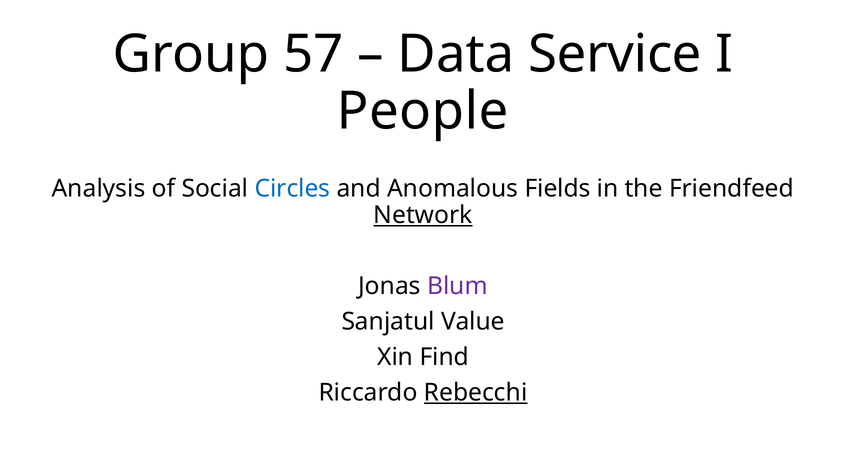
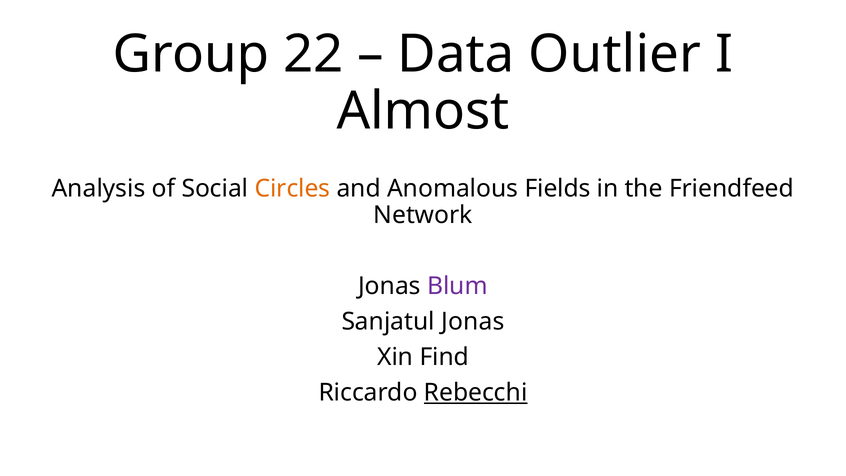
57: 57 -> 22
Service: Service -> Outlier
People: People -> Almost
Circles colour: blue -> orange
Network underline: present -> none
Sanjatul Value: Value -> Jonas
